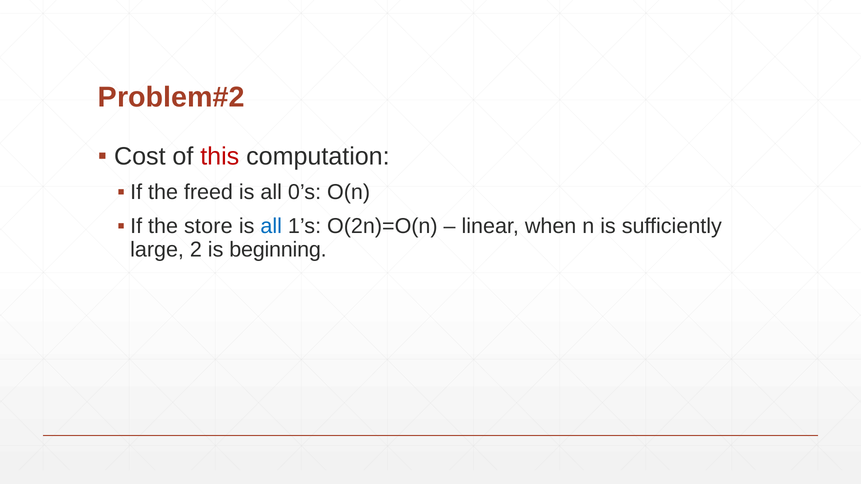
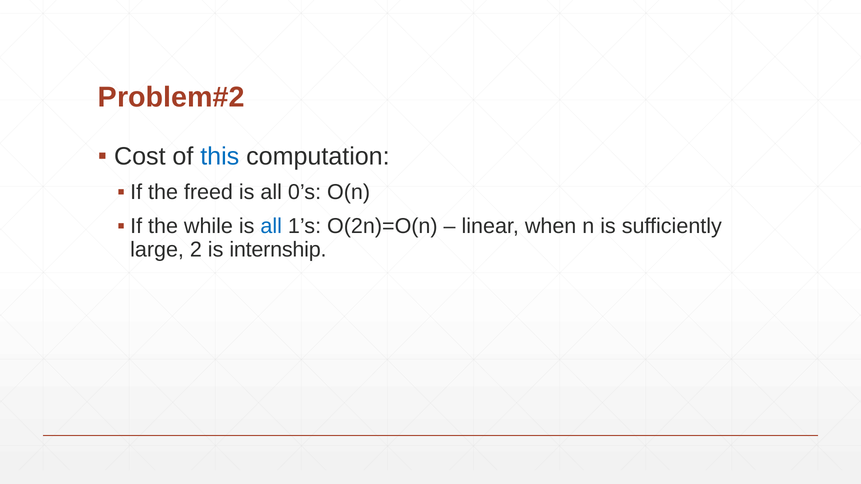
this colour: red -> blue
store: store -> while
beginning: beginning -> internship
